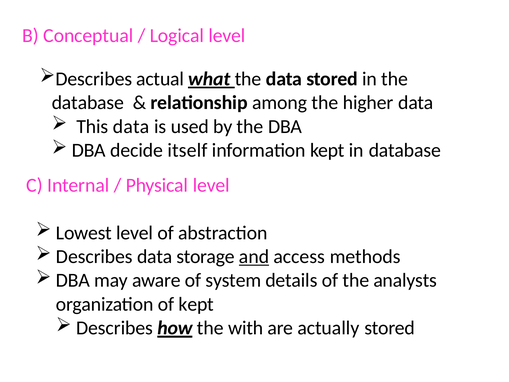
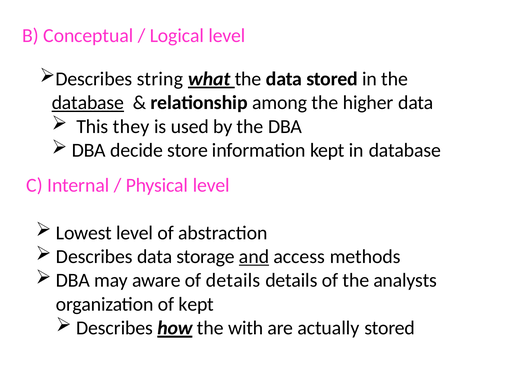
actual: actual -> string
database at (88, 103) underline: none -> present
This data: data -> they
itself: itself -> store
of system: system -> details
